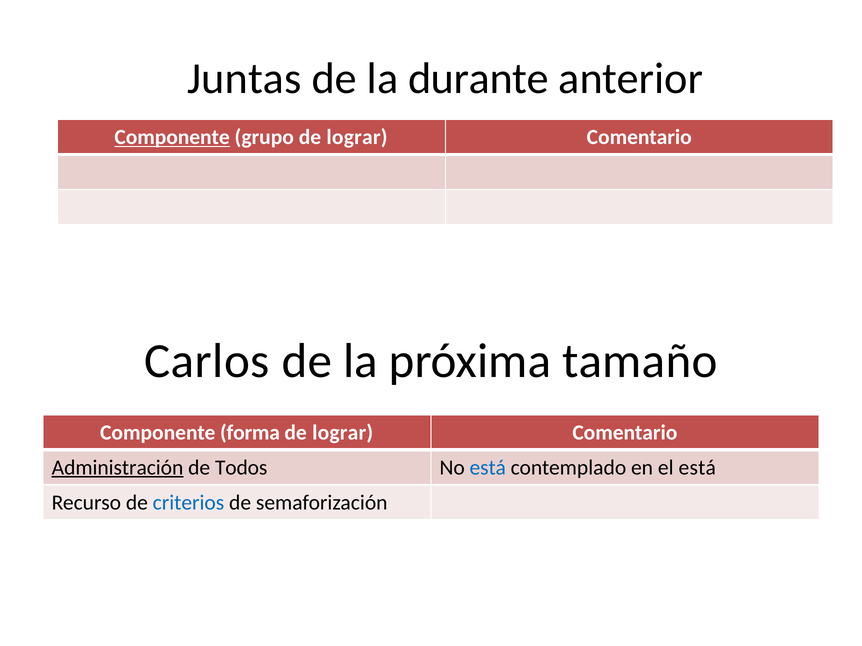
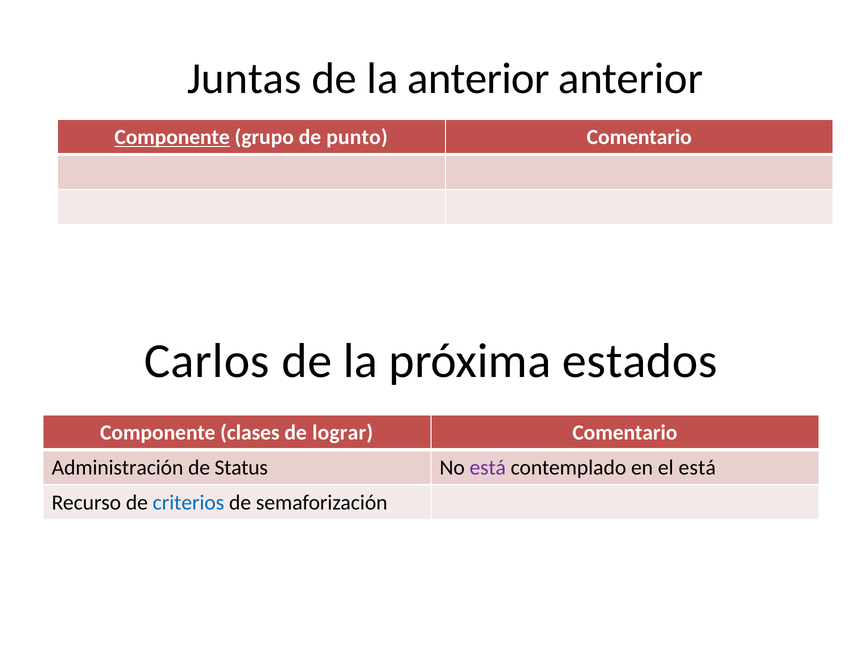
la durante: durante -> anterior
grupo de lograr: lograr -> punto
tamaño: tamaño -> estados
forma: forma -> clases
Administración underline: present -> none
Todos: Todos -> Status
está at (488, 468) colour: blue -> purple
